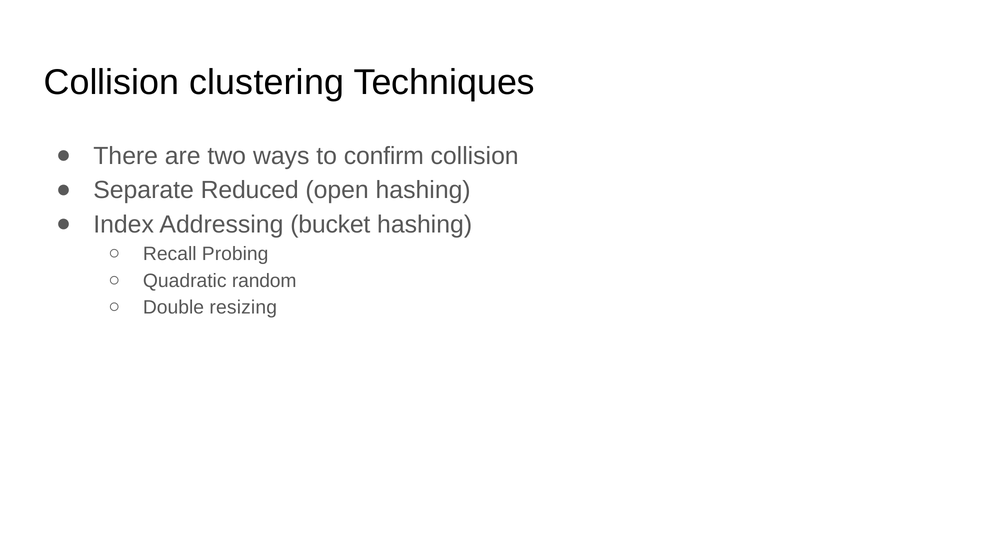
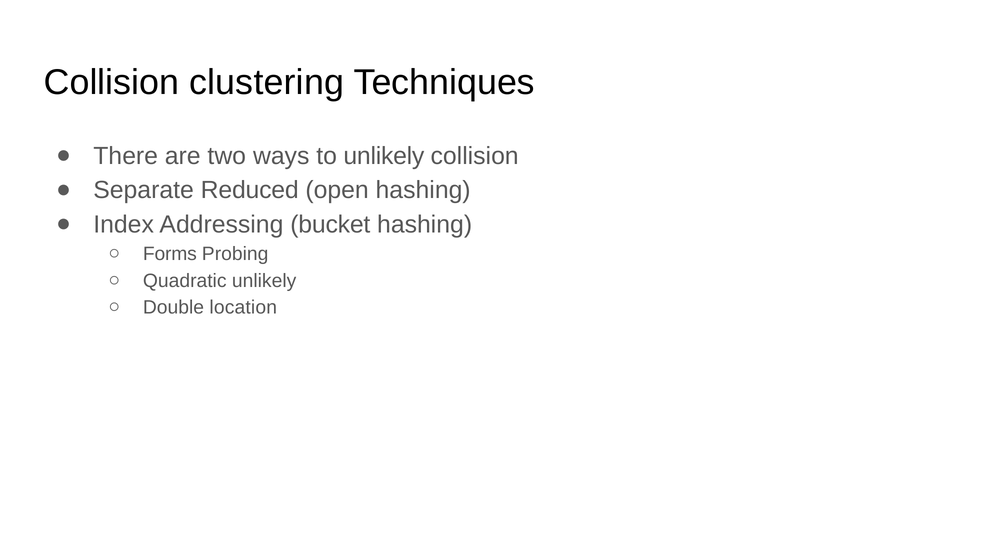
to confirm: confirm -> unlikely
Recall: Recall -> Forms
Quadratic random: random -> unlikely
resizing: resizing -> location
